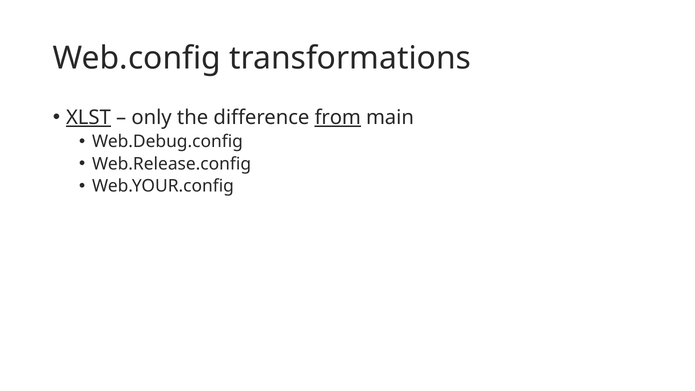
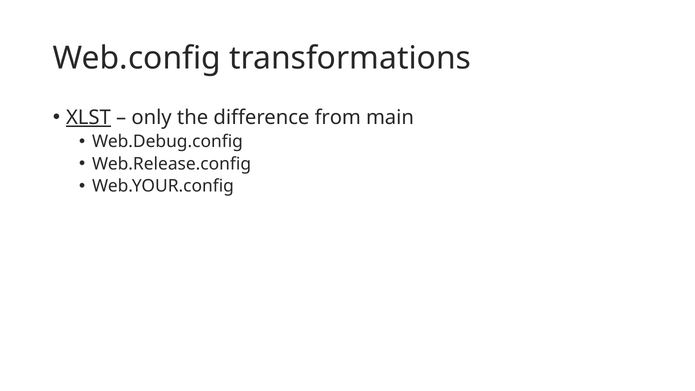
from underline: present -> none
